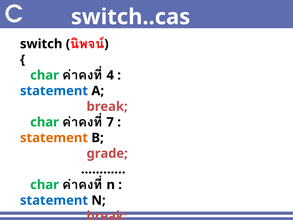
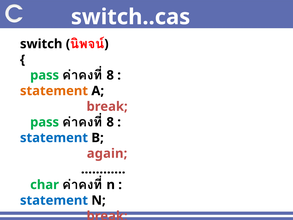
char at (45, 75): char -> pass
4 at (110, 75): 4 -> 8
statement at (54, 91) colour: blue -> orange
char at (45, 122): char -> pass
7 at (110, 122): 7 -> 8
statement at (54, 138) colour: orange -> blue
grade: grade -> again
